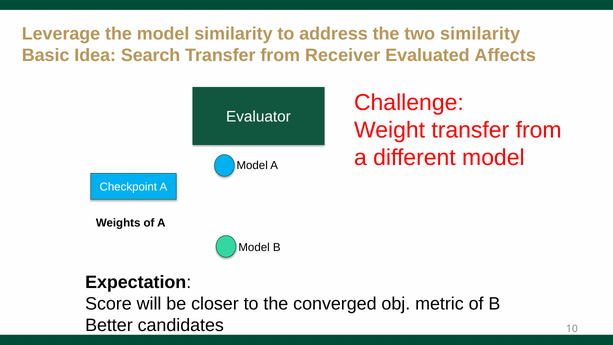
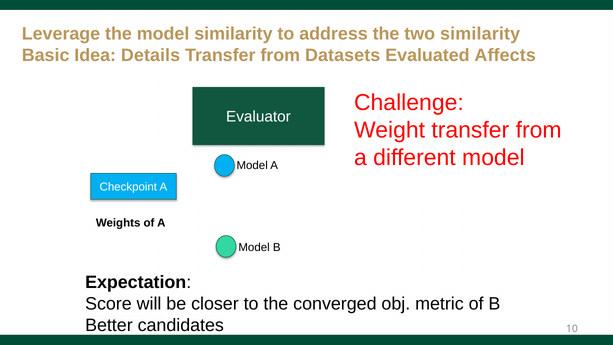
Search: Search -> Details
Receiver: Receiver -> Datasets
